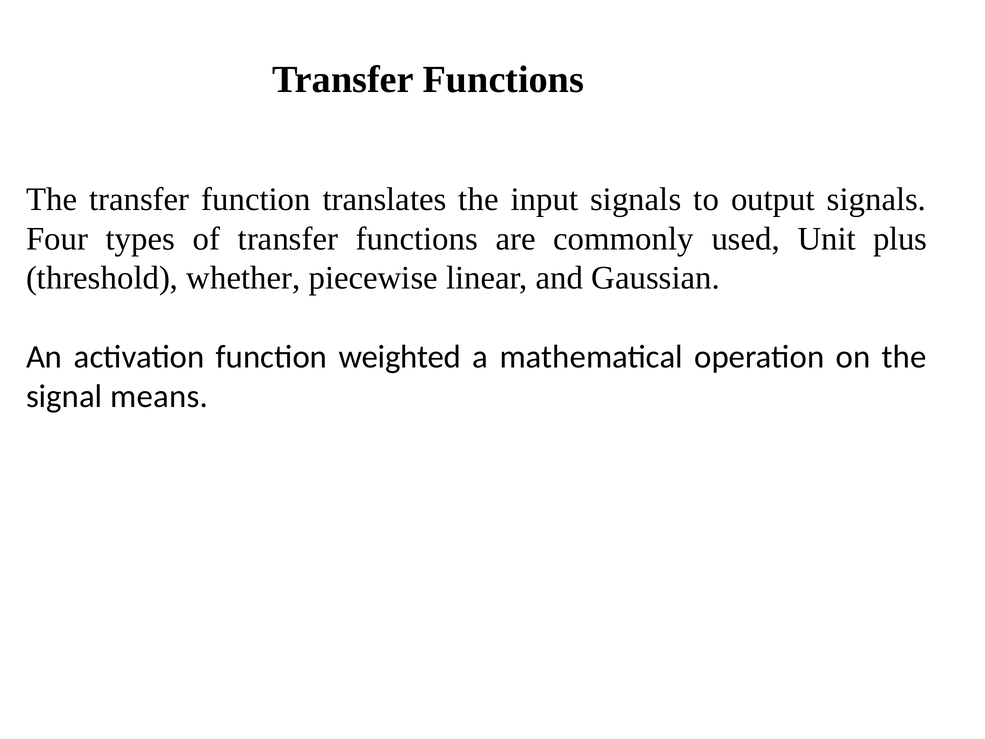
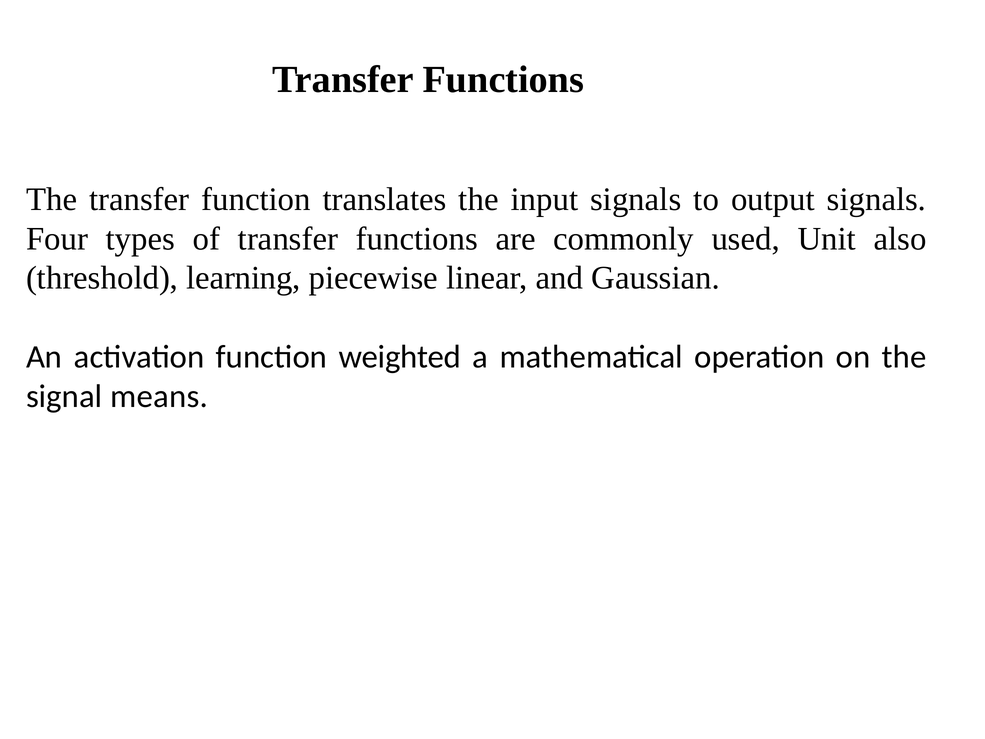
plus: plus -> also
whether: whether -> learning
